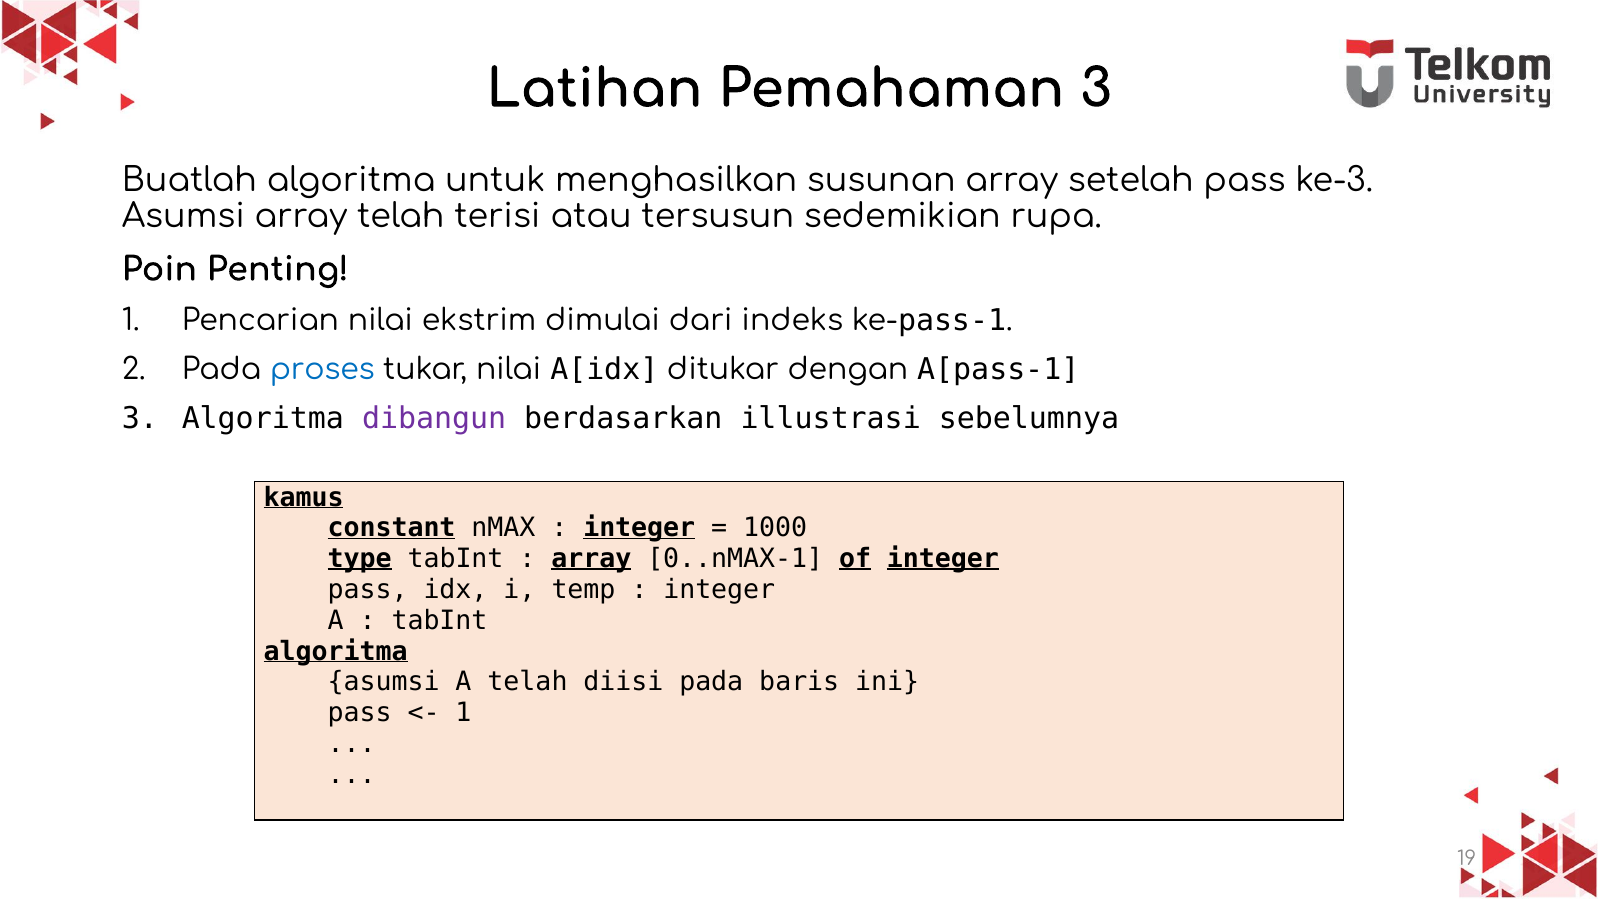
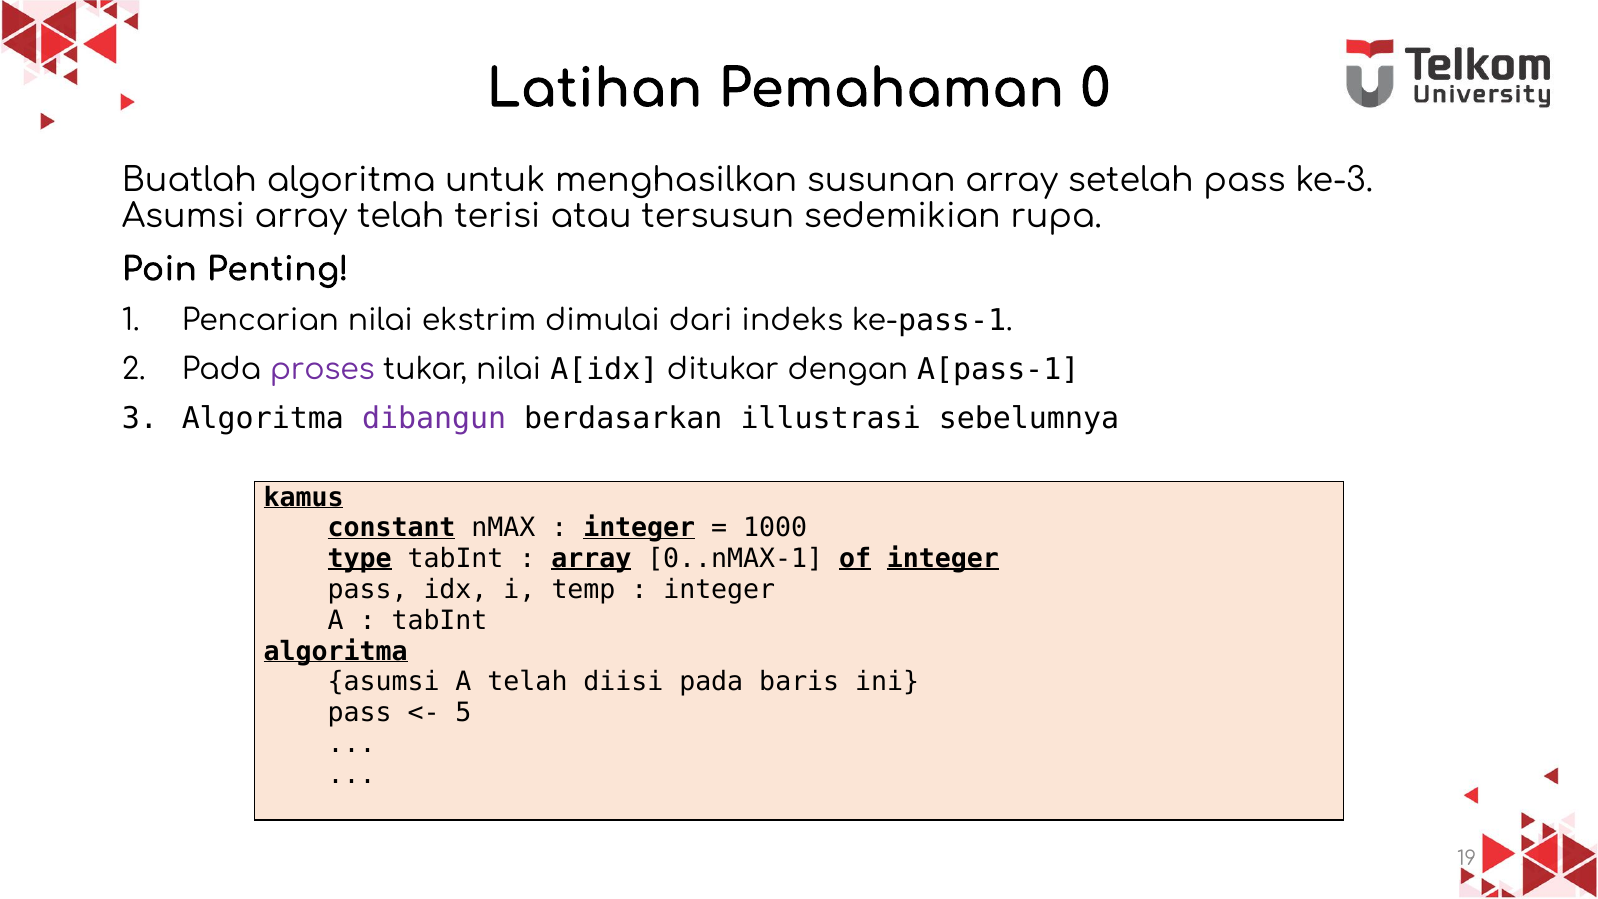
Pemahaman 3: 3 -> 0
proses colour: blue -> purple
1 at (463, 713): 1 -> 5
